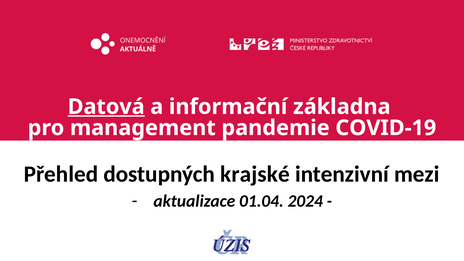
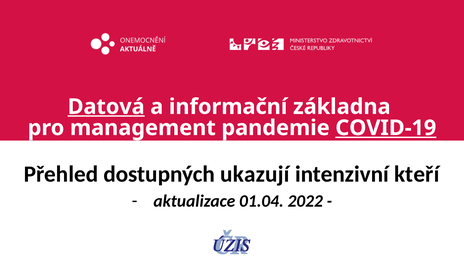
COVID-19 underline: none -> present
krajské: krajské -> ukazují
mezi: mezi -> kteří
2024: 2024 -> 2022
